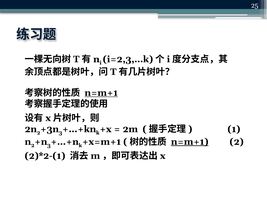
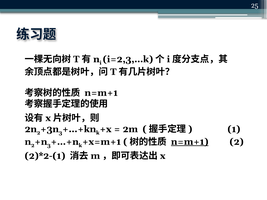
n=m+1 at (101, 93) underline: present -> none
